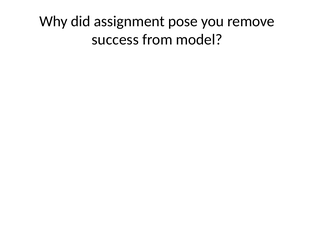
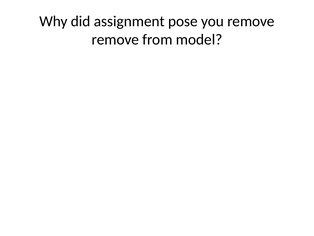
success at (115, 40): success -> remove
